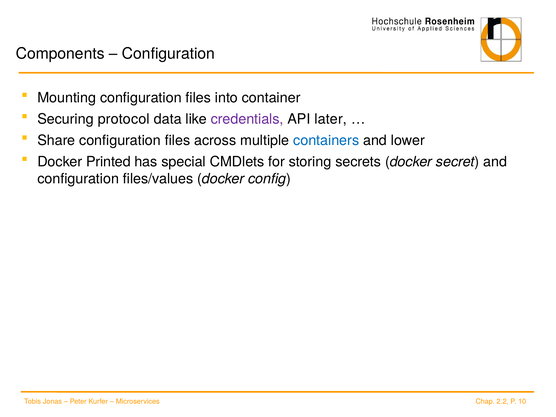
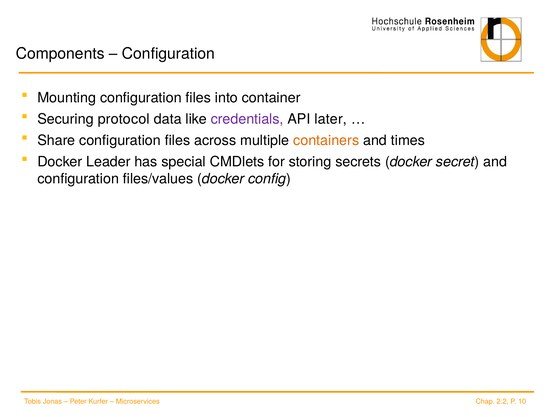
containers colour: blue -> orange
lower: lower -> times
Printed: Printed -> Leader
